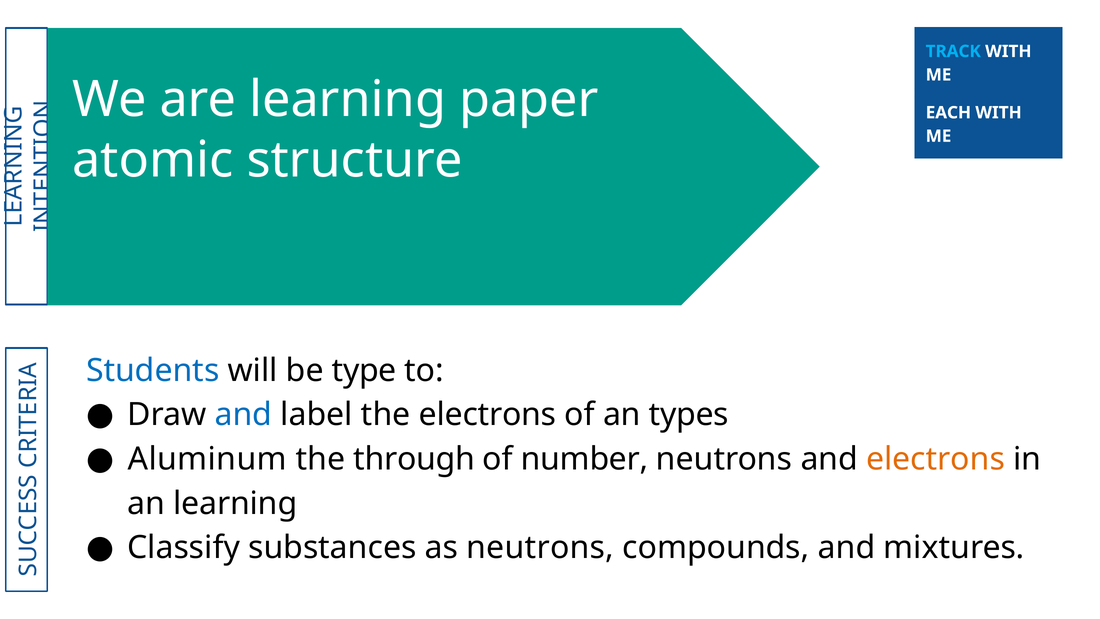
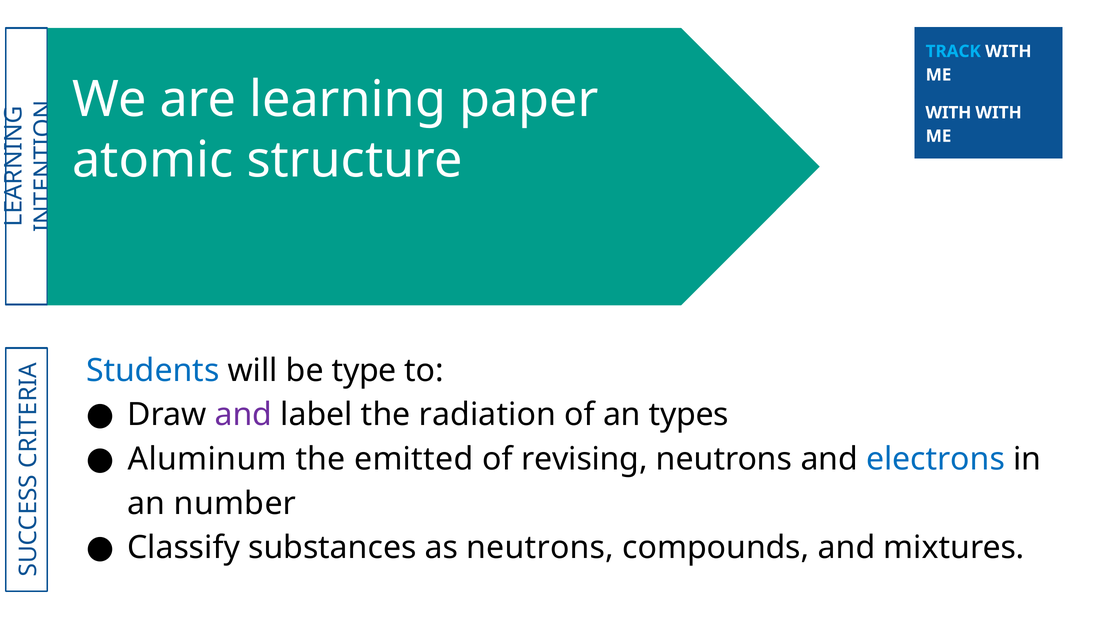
EACH at (948, 113): EACH -> WITH
and at (243, 415) colour: blue -> purple
the electrons: electrons -> radiation
through: through -> emitted
number: number -> revising
electrons at (936, 459) colour: orange -> blue
an learning: learning -> number
